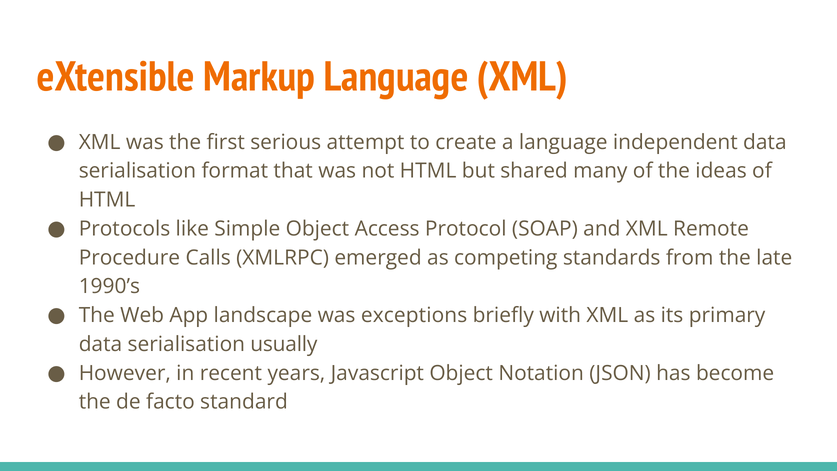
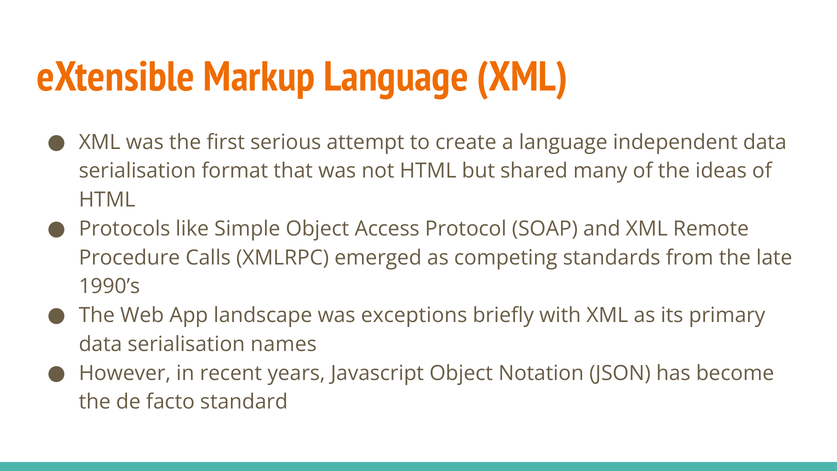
usually: usually -> names
